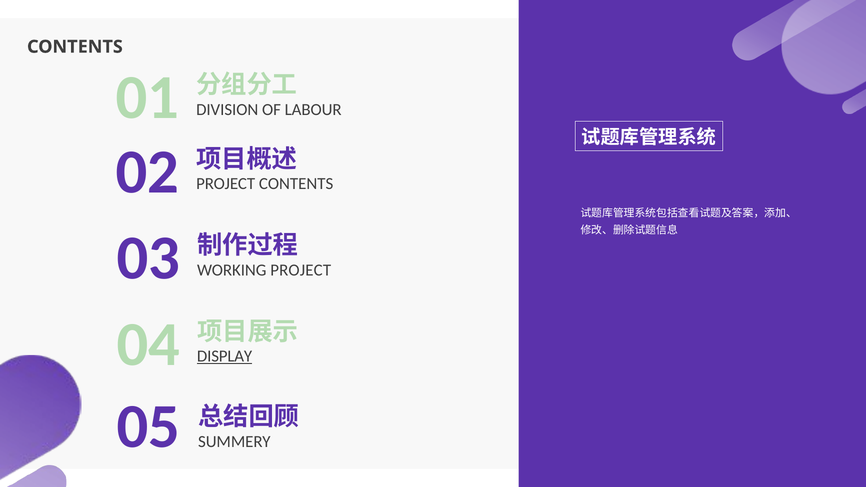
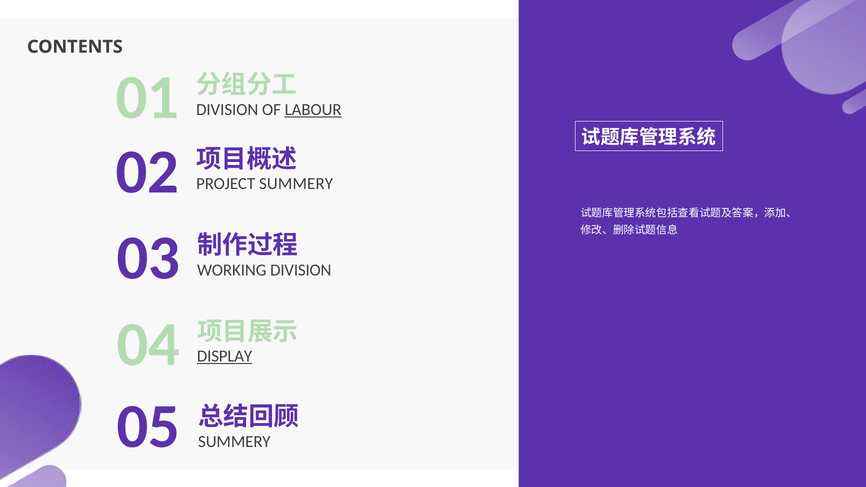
LABOUR underline: none -> present
PROJECT CONTENTS: CONTENTS -> SUMMERY
WORKING PROJECT: PROJECT -> DIVISION
